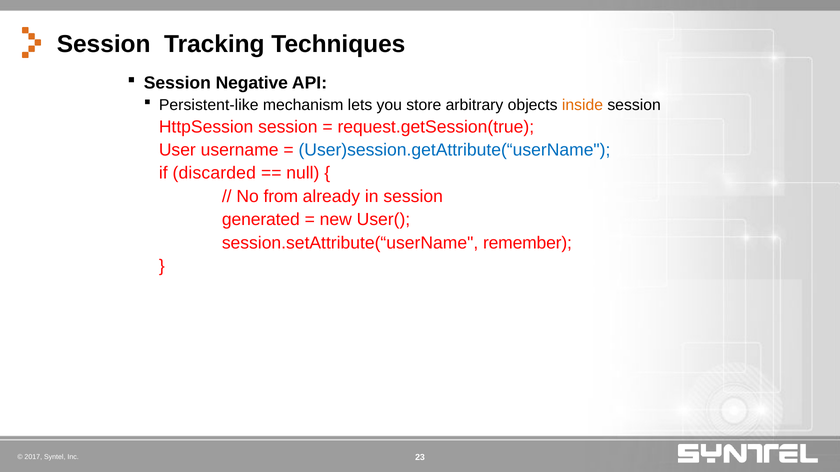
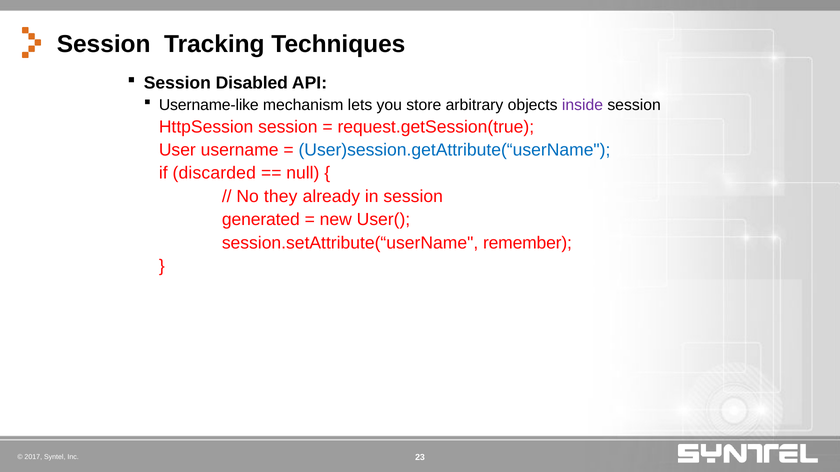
Negative: Negative -> Disabled
Persistent-like: Persistent-like -> Username-like
inside colour: orange -> purple
from: from -> they
